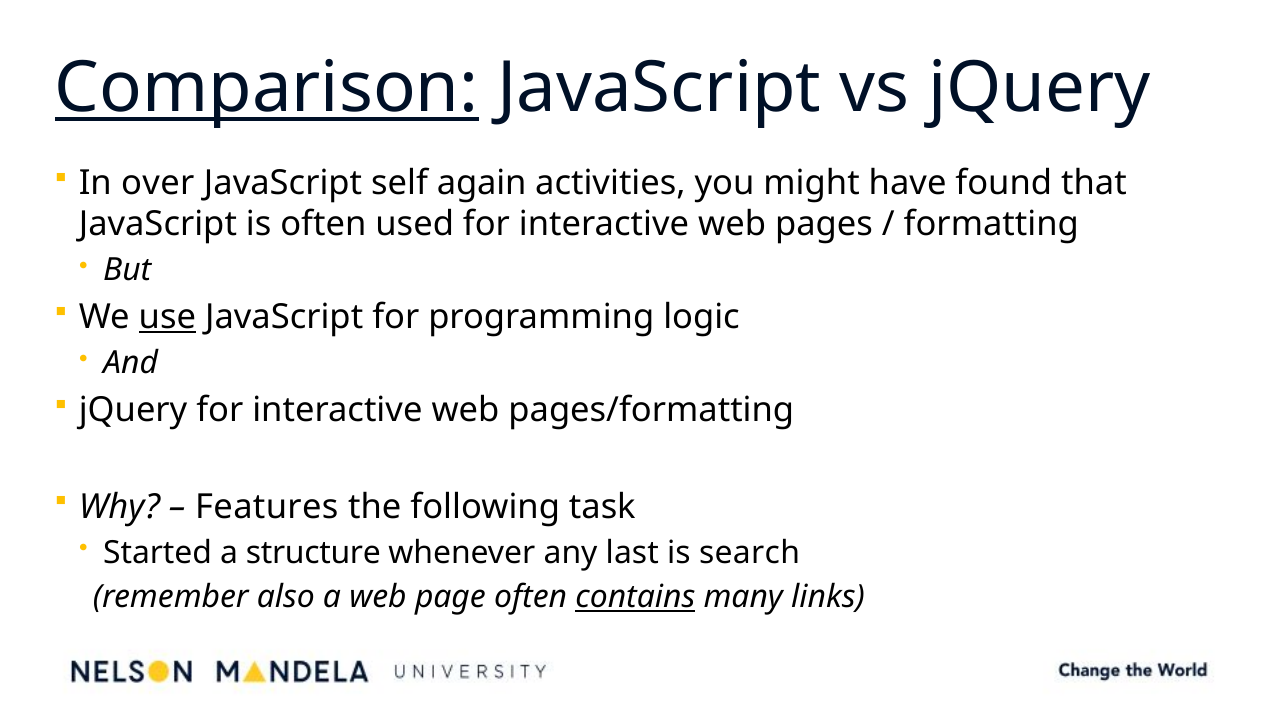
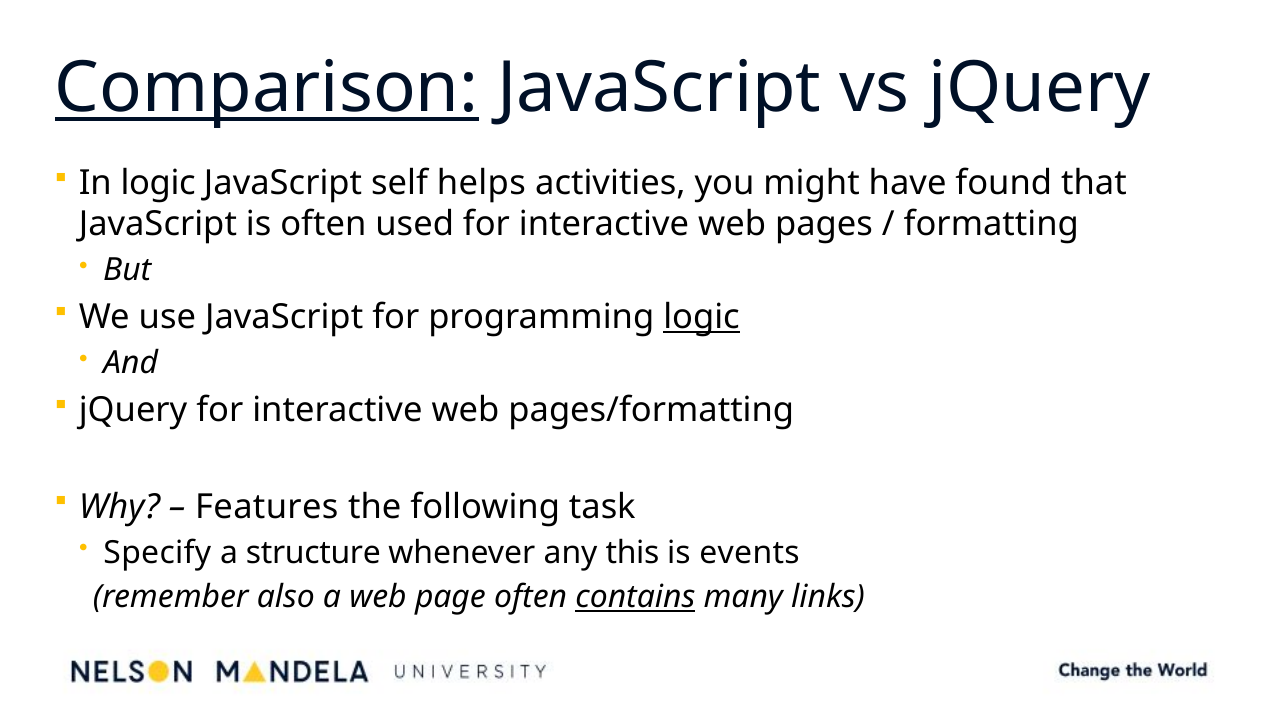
In over: over -> logic
again: again -> helps
use underline: present -> none
logic at (702, 317) underline: none -> present
Started: Started -> Specify
last: last -> this
search: search -> events
